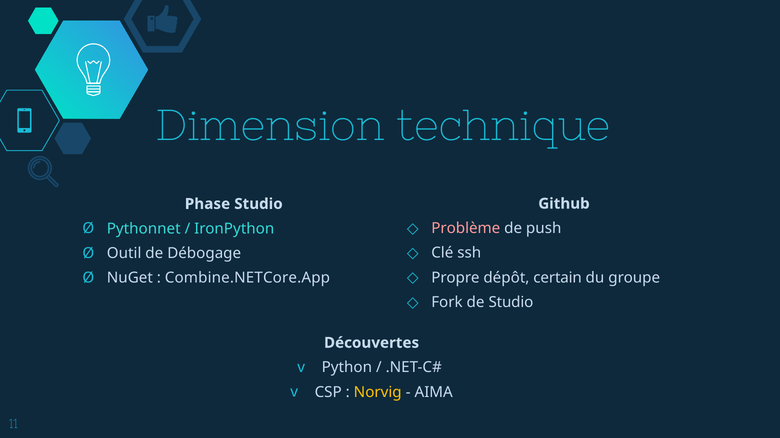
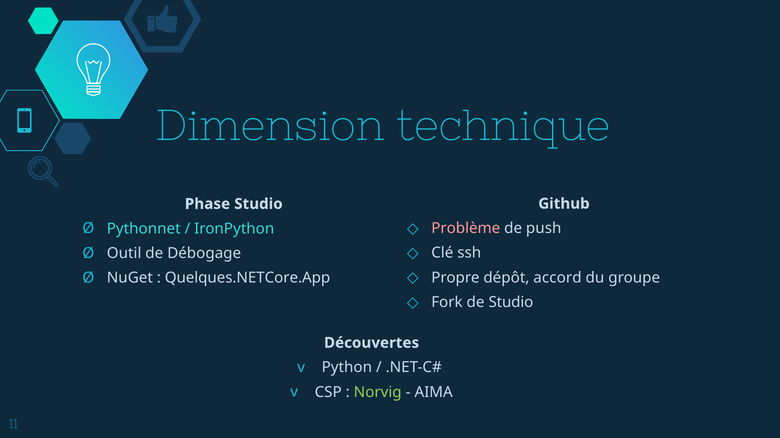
certain: certain -> accord
Combine.NETCore.App: Combine.NETCore.App -> Quelques.NETCore.App
Norvig colour: yellow -> light green
